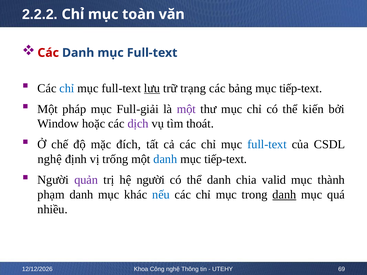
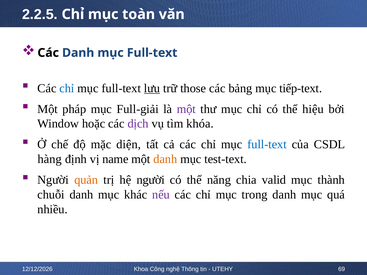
2.2.2: 2.2.2 -> 2.2.5
Các at (48, 53) colour: red -> black
trạng: trạng -> those
kiến: kiến -> hiệu
thoát: thoát -> khóa
đích: đích -> diện
nghệ at (50, 159): nghệ -> hàng
trống: trống -> name
danh at (165, 159) colour: blue -> orange
tiếp-text at (226, 159): tiếp-text -> test-text
quản colour: purple -> orange
thể danh: danh -> năng
phạm: phạm -> chuỗi
nếu colour: blue -> purple
danh at (284, 195) underline: present -> none
